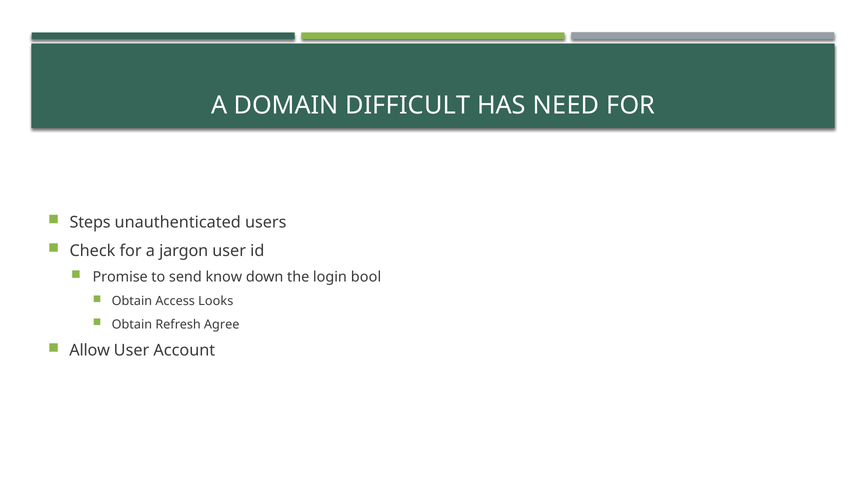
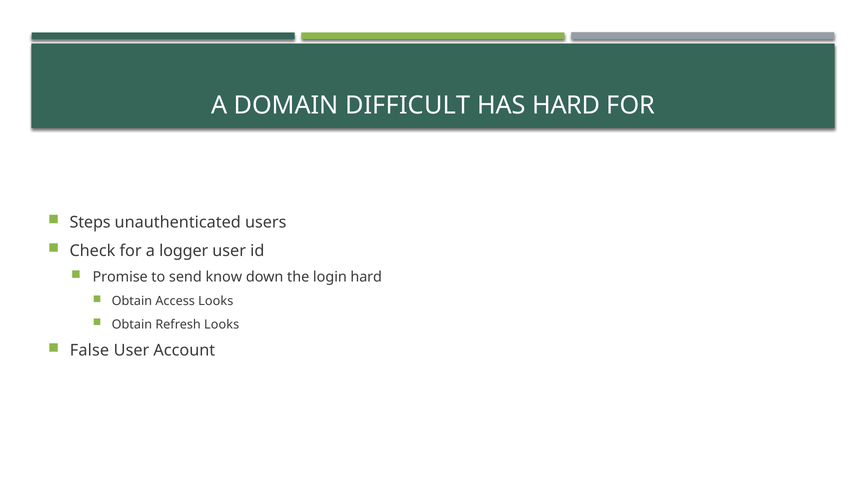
HAS NEED: NEED -> HARD
jargon: jargon -> logger
login bool: bool -> hard
Refresh Agree: Agree -> Looks
Allow: Allow -> False
